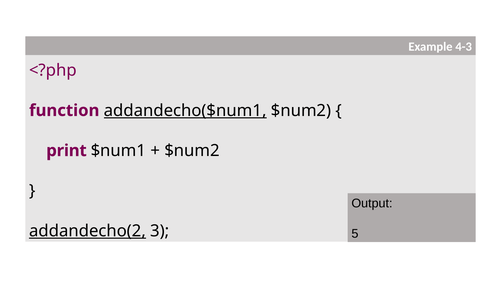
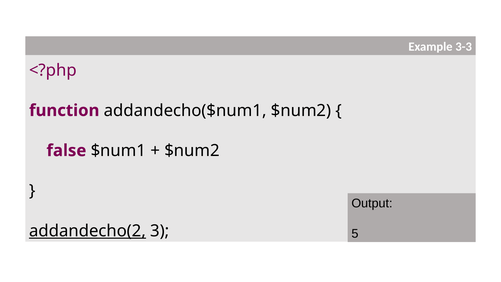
4-3: 4-3 -> 3-3
addandecho($num1 underline: present -> none
print: print -> false
